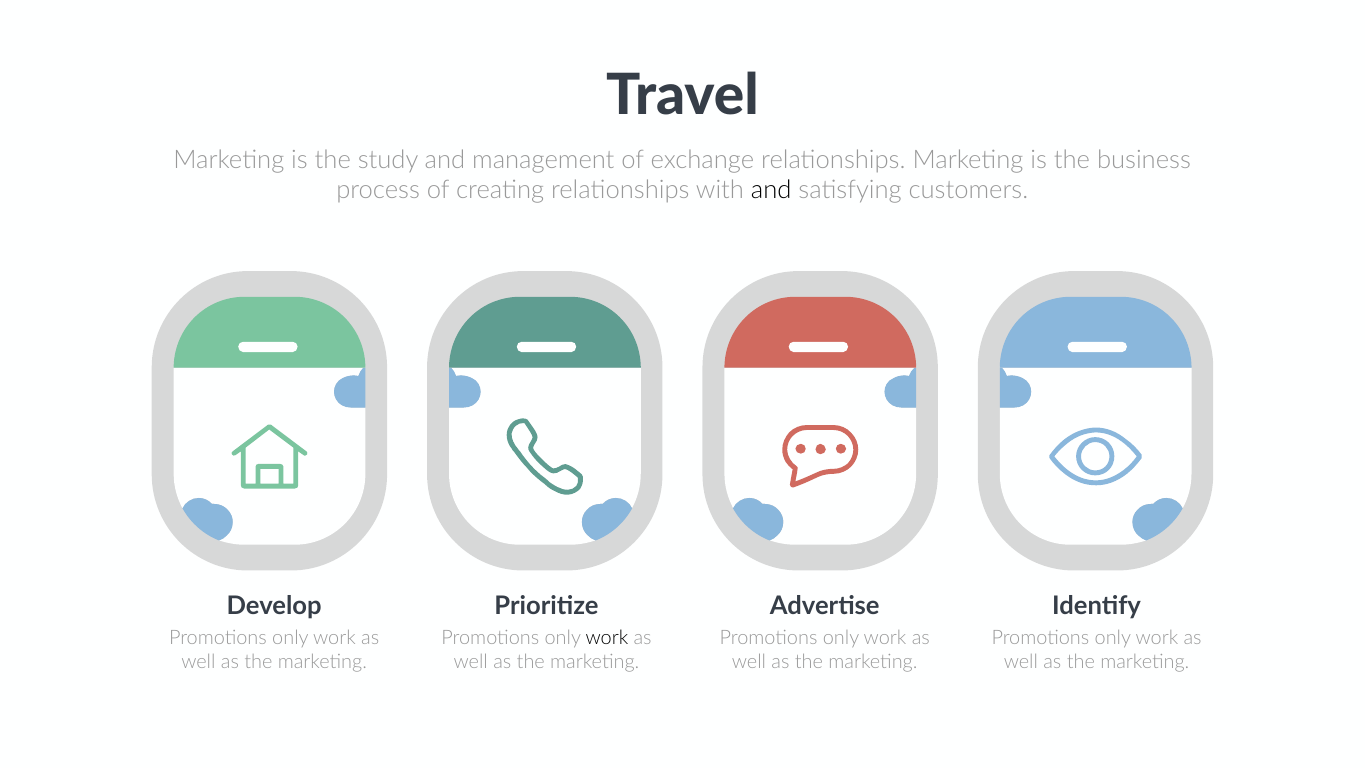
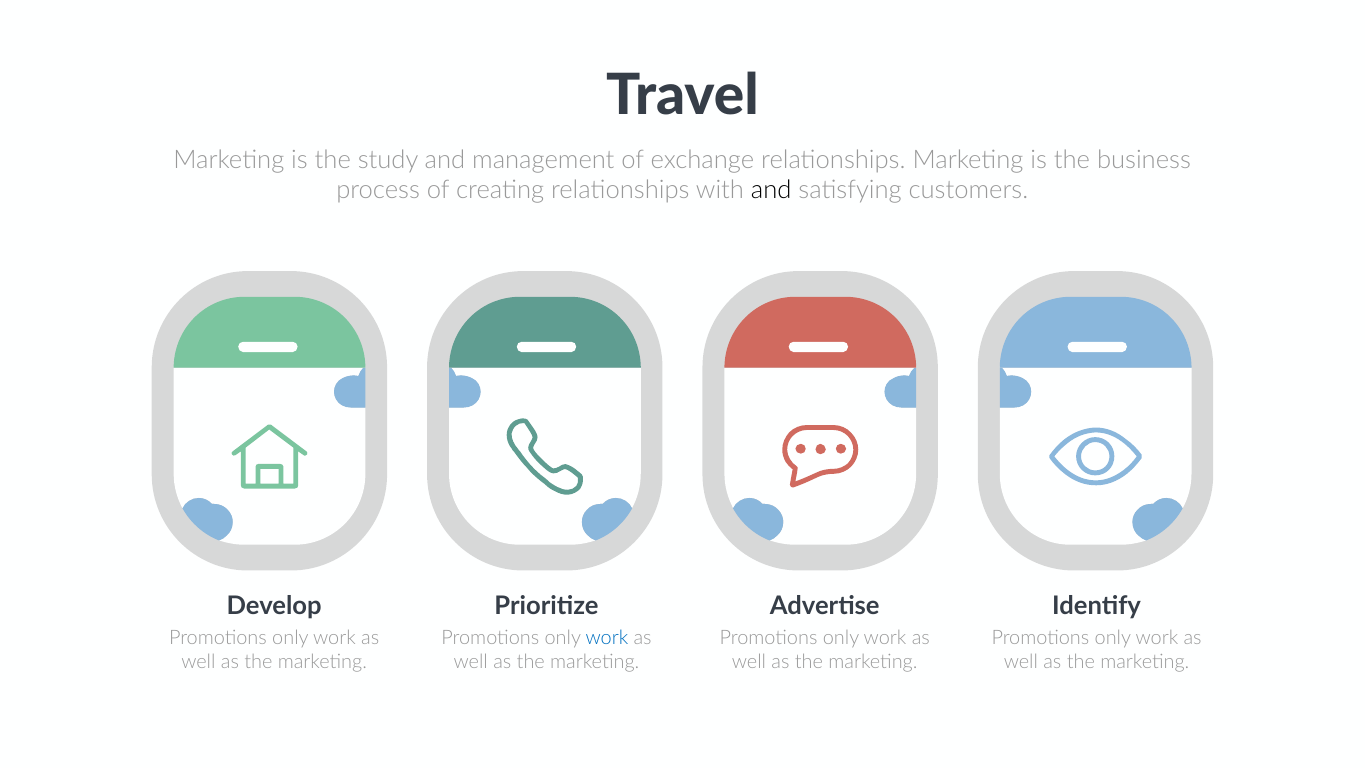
work at (607, 638) colour: black -> blue
